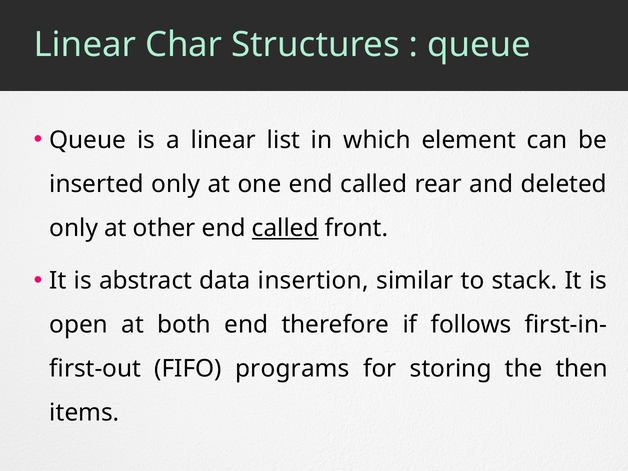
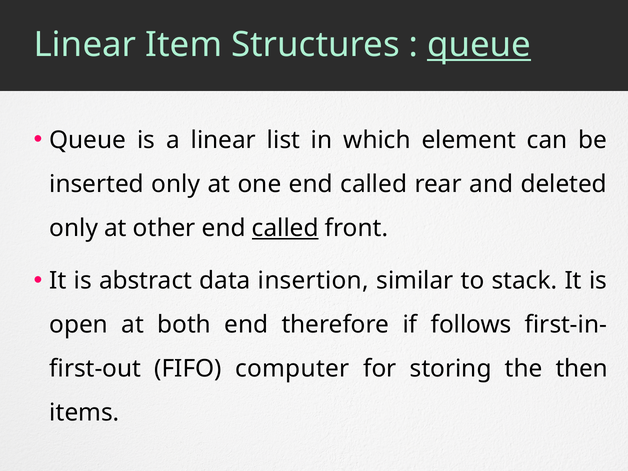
Char: Char -> Item
queue at (479, 45) underline: none -> present
programs: programs -> computer
